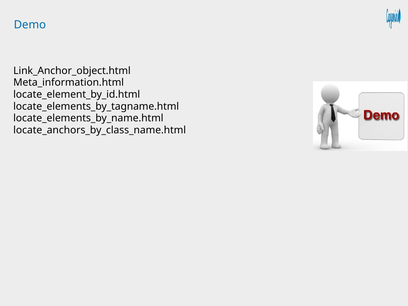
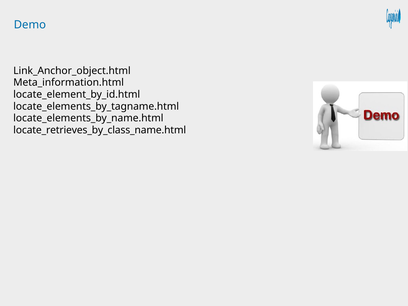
locate_anchors_by_class_name.html: locate_anchors_by_class_name.html -> locate_retrieves_by_class_name.html
